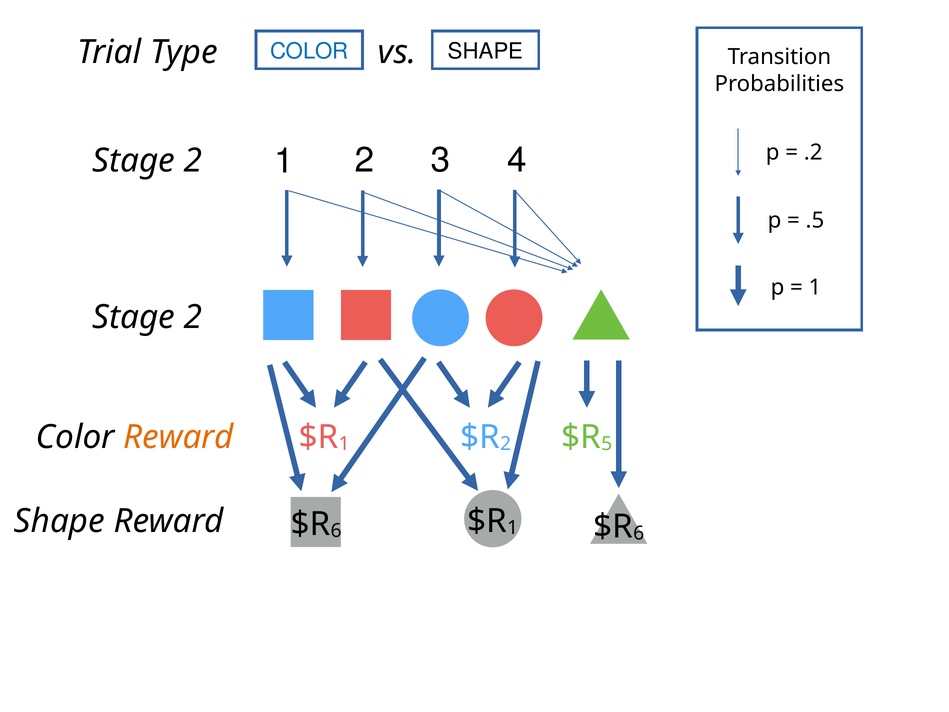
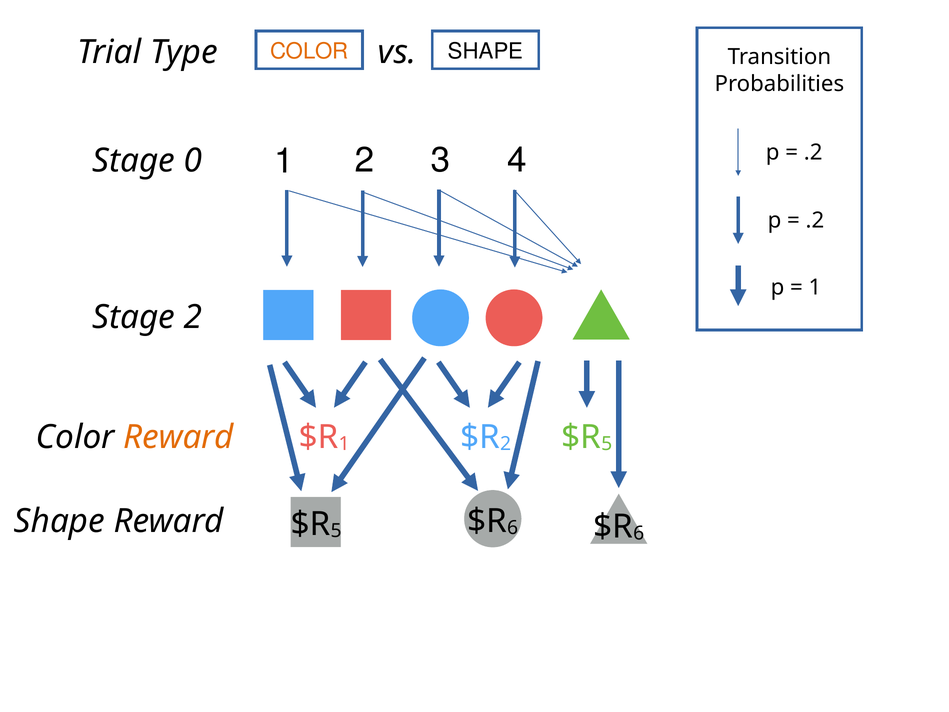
COLOR at (309, 52) colour: blue -> orange
2 at (193, 161): 2 -> 0
.5 at (815, 220): .5 -> .2
6 at (336, 530): 6 -> 5
1 at (513, 528): 1 -> 6
